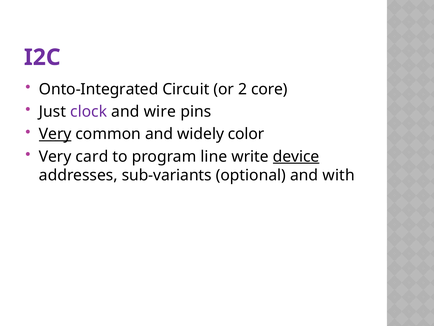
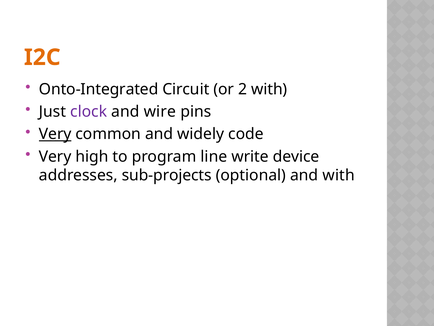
I2C colour: purple -> orange
2 core: core -> with
color: color -> code
card: card -> high
device underline: present -> none
sub-variants: sub-variants -> sub-projects
